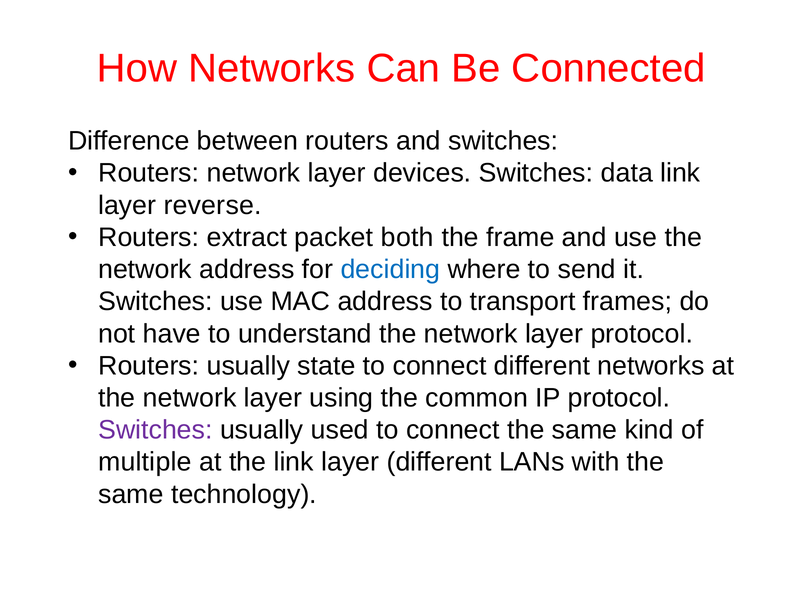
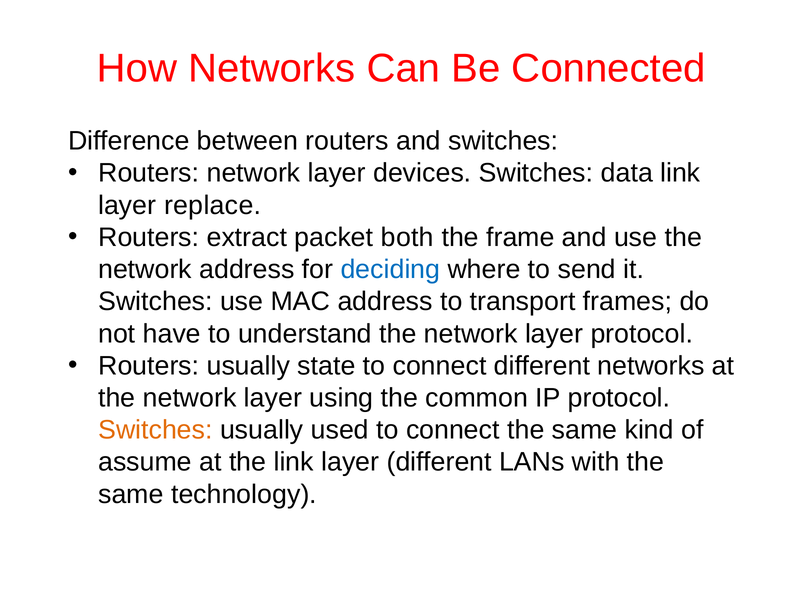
reverse: reverse -> replace
Switches at (155, 430) colour: purple -> orange
multiple: multiple -> assume
